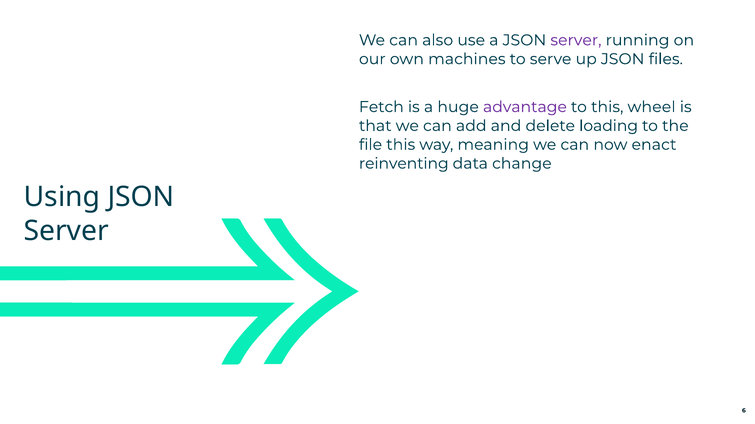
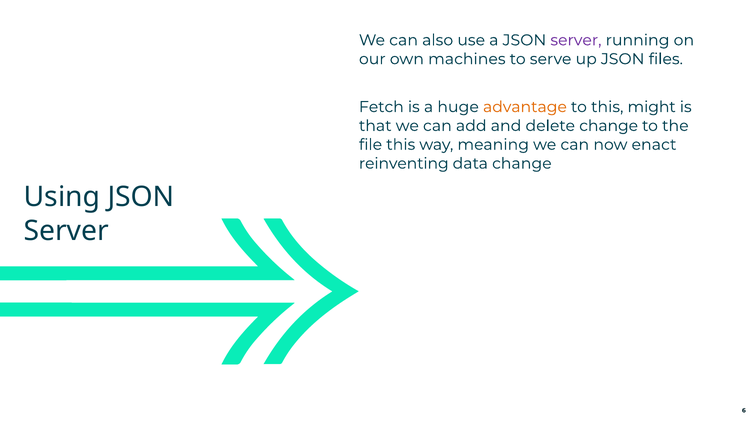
advantage colour: purple -> orange
wheel: wheel -> might
delete loading: loading -> change
